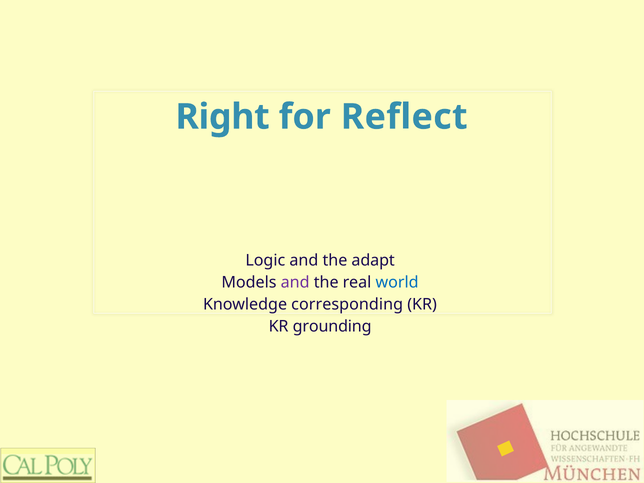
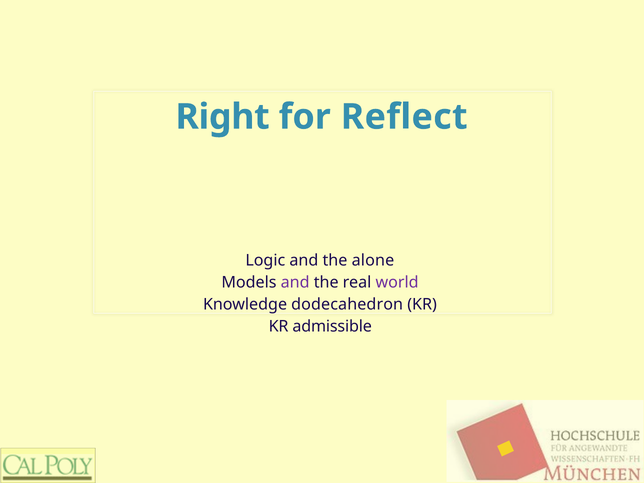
adapt: adapt -> alone
world colour: blue -> purple
corresponding: corresponding -> dodecahedron
grounding: grounding -> admissible
